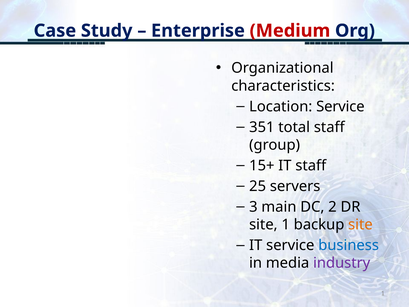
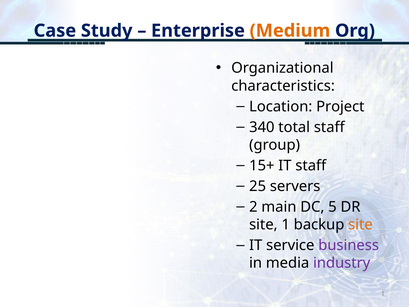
Medium colour: red -> orange
Location Service: Service -> Project
351: 351 -> 340
3: 3 -> 2
2: 2 -> 5
business colour: blue -> purple
